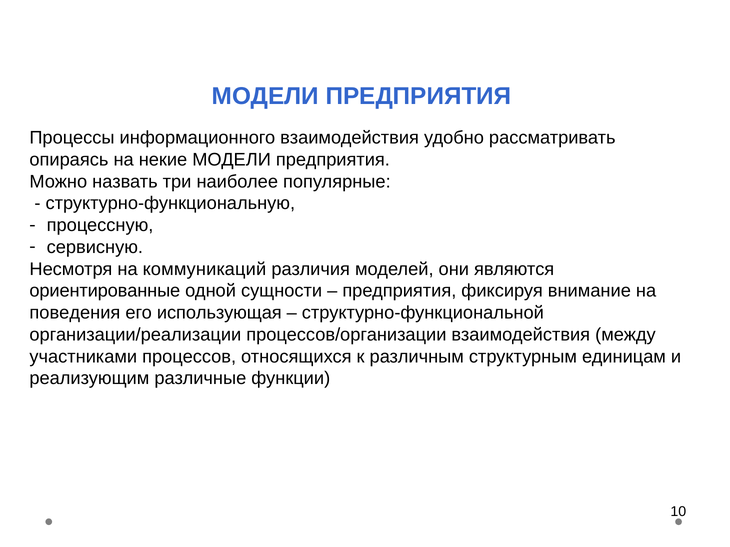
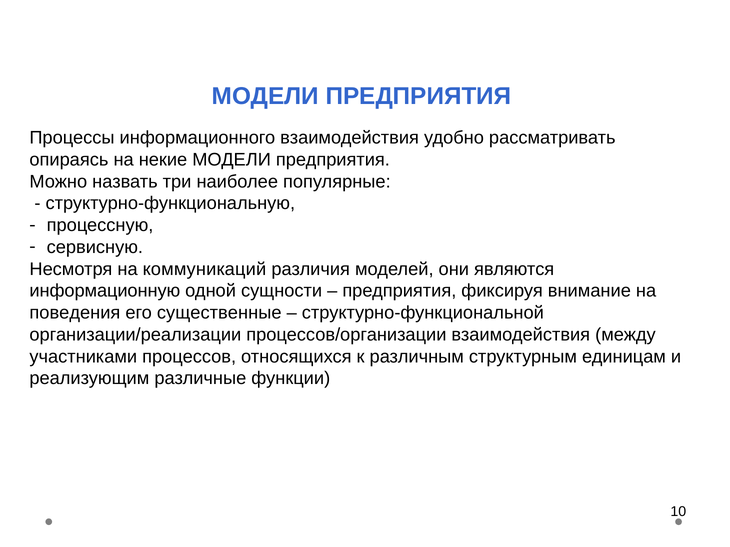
ориентированные: ориентированные -> информационную
использующая: использующая -> существенные
